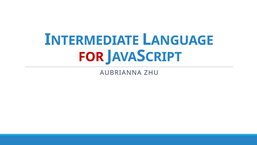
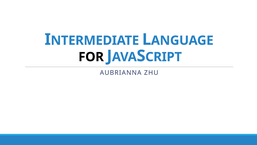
FOR colour: red -> black
